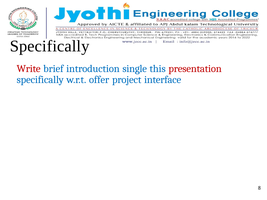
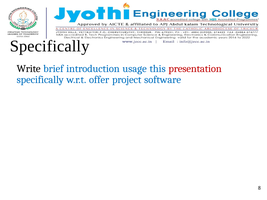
Write colour: red -> black
single: single -> usage
interface: interface -> software
